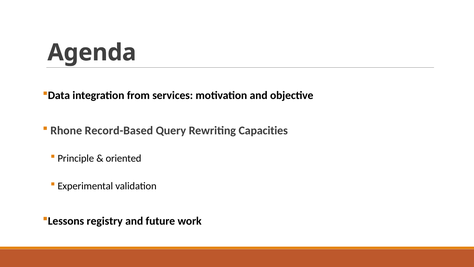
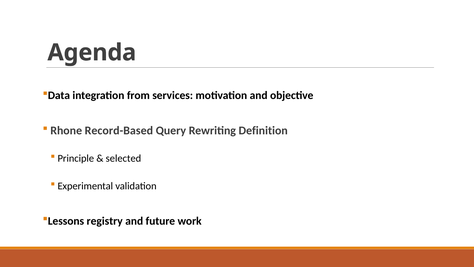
Capacities: Capacities -> Definition
oriented: oriented -> selected
